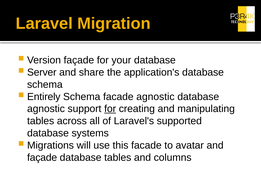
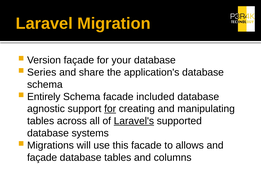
Server: Server -> Series
facade agnostic: agnostic -> included
Laravel's underline: none -> present
avatar: avatar -> allows
